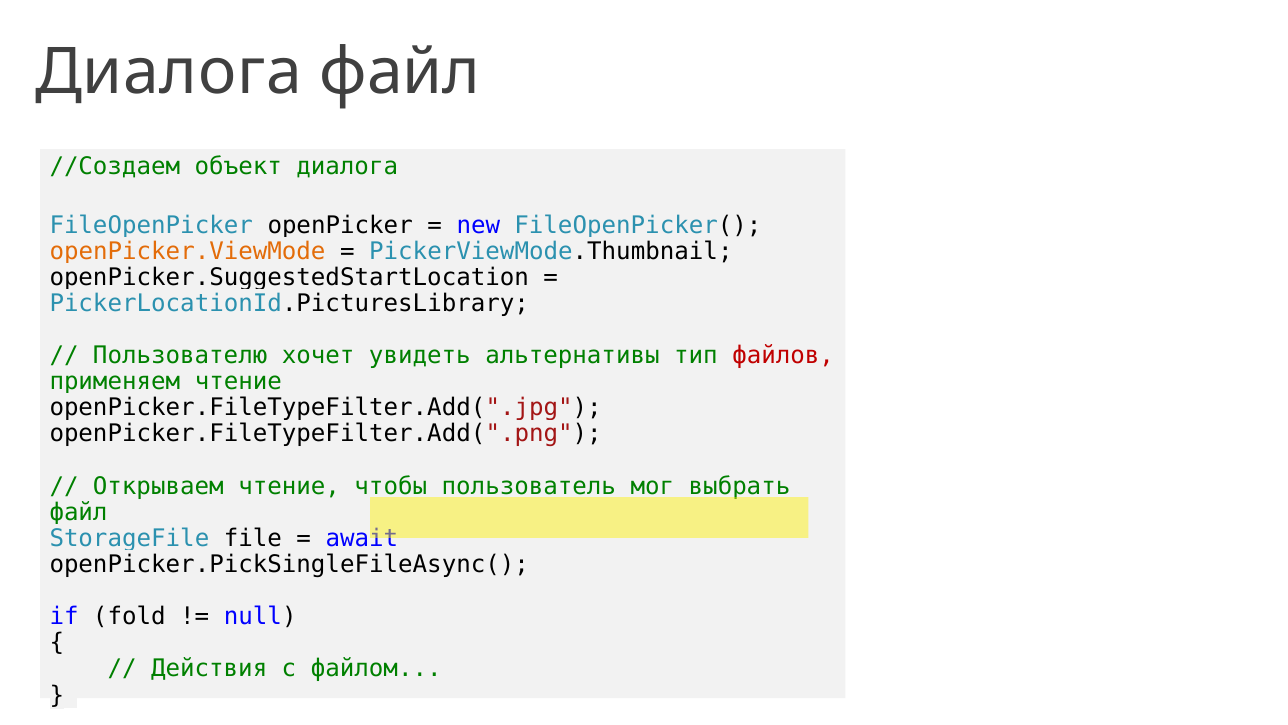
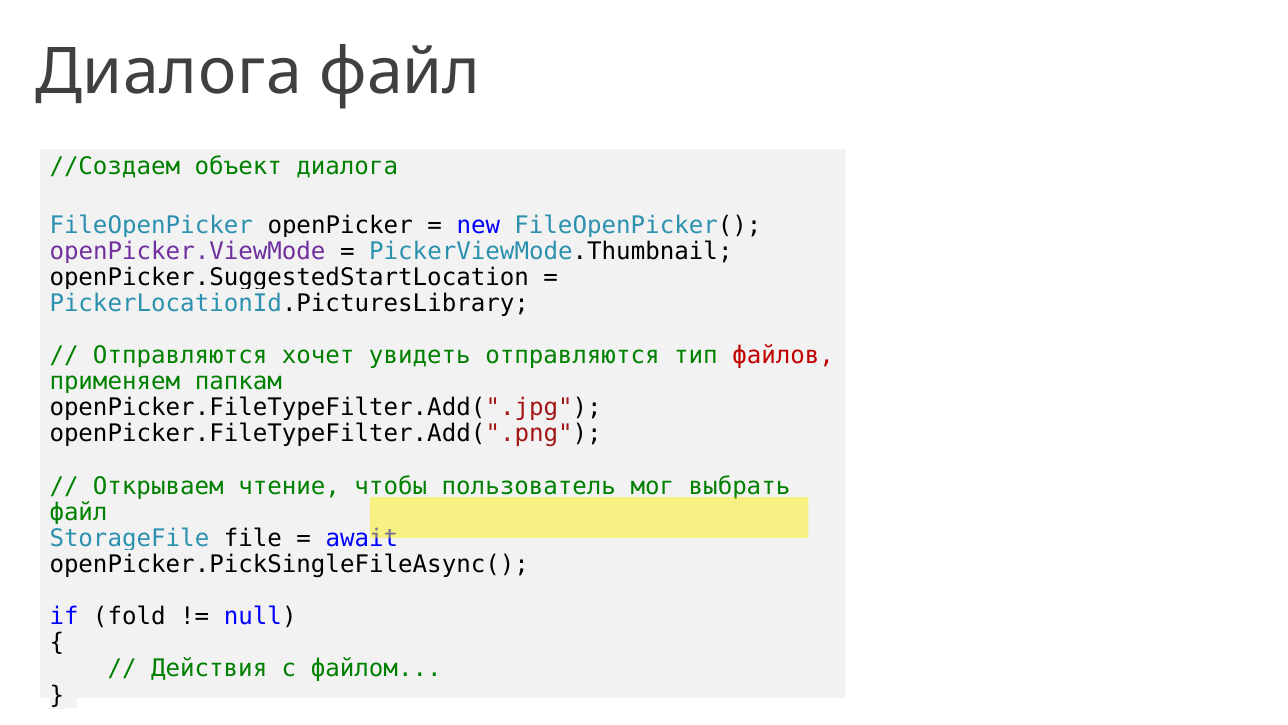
openPicker.ViewMode colour: orange -> purple
Пользователю at (180, 355): Пользователю -> Отправляются
увидеть альтернативы: альтернативы -> отправляются
применяем чтение: чтение -> папкам
